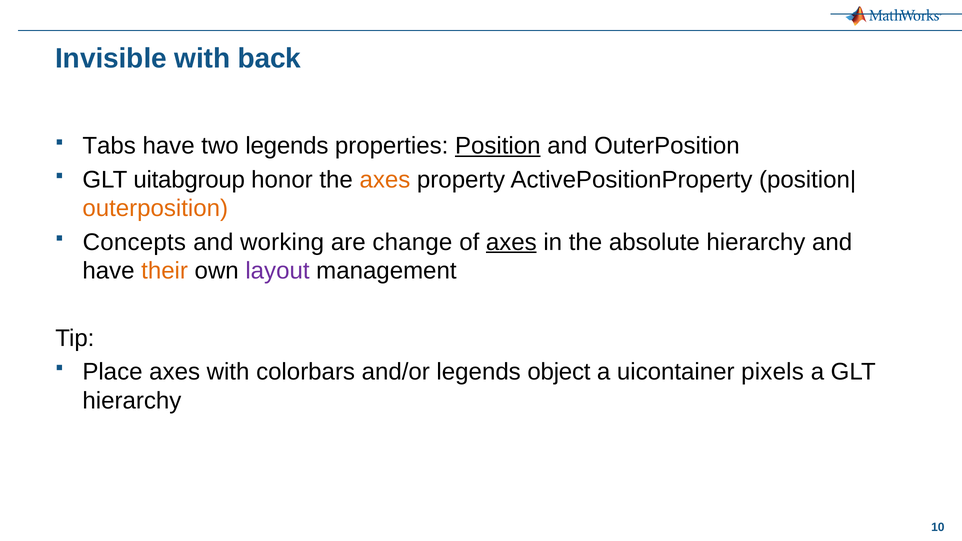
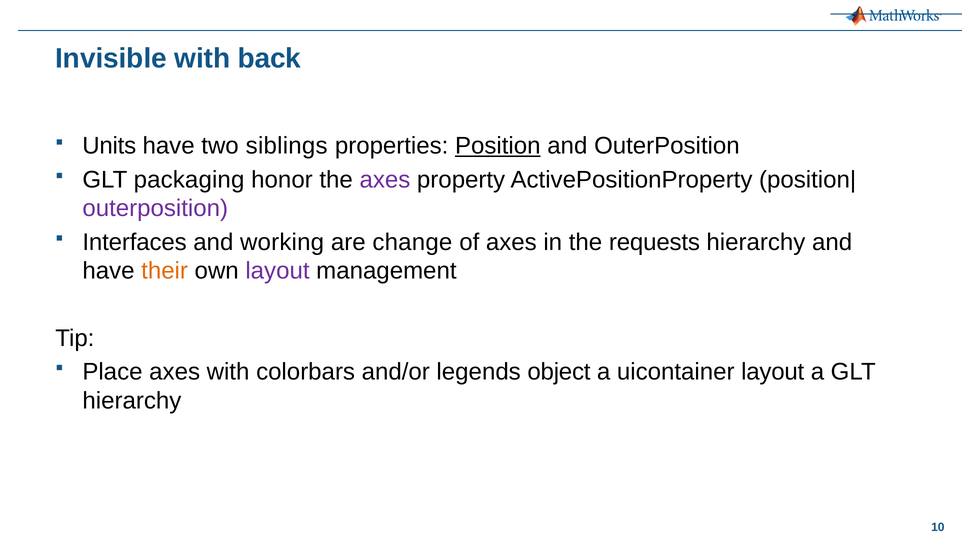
Tabs: Tabs -> Units
two legends: legends -> siblings
uitabgroup: uitabgroup -> packaging
axes at (385, 180) colour: orange -> purple
outerposition at (155, 209) colour: orange -> purple
Concepts: Concepts -> Interfaces
axes at (511, 242) underline: present -> none
absolute: absolute -> requests
uicontainer pixels: pixels -> layout
